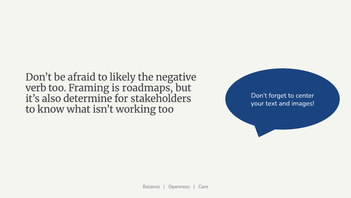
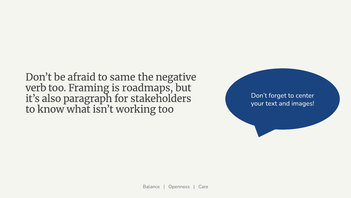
likely: likely -> same
determine: determine -> paragraph
